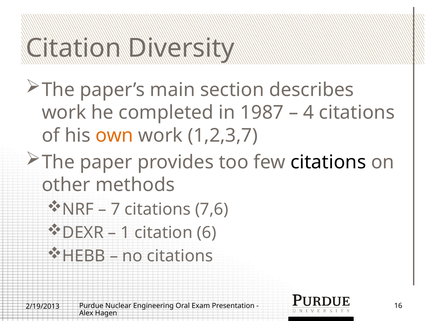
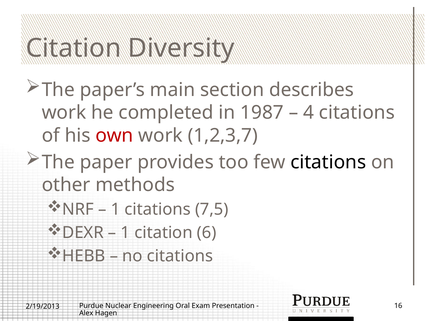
own colour: orange -> red
7 at (116, 210): 7 -> 1
7,6: 7,6 -> 7,5
